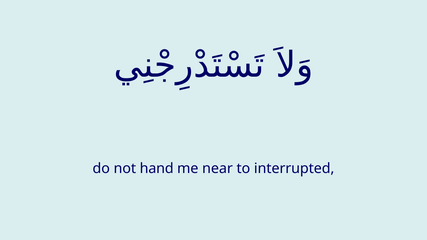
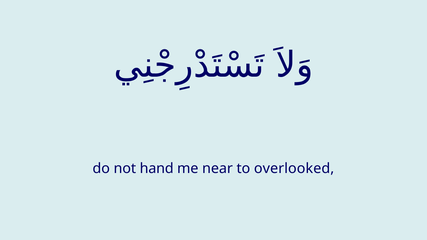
interrupted: interrupted -> overlooked
